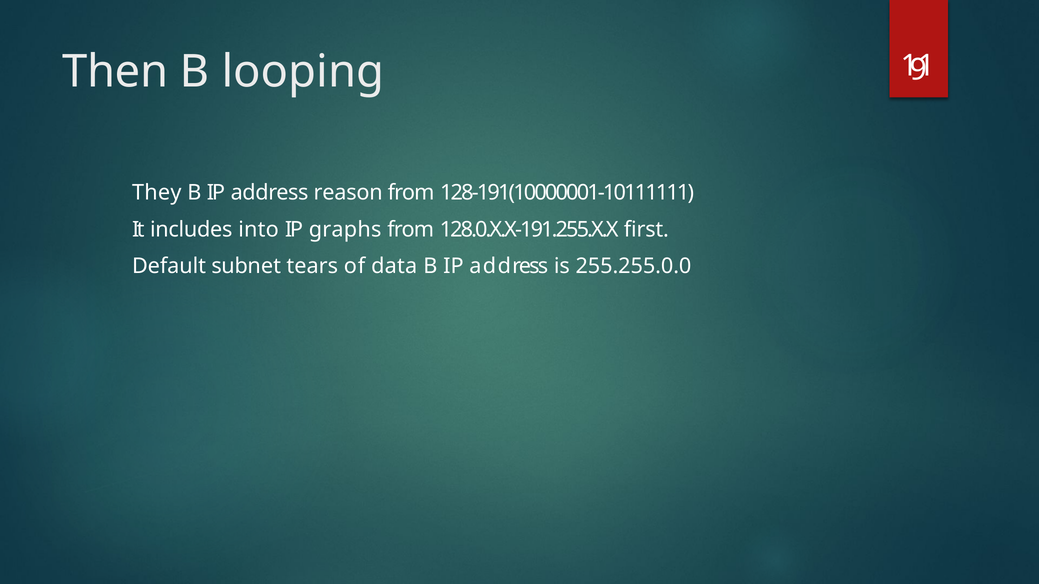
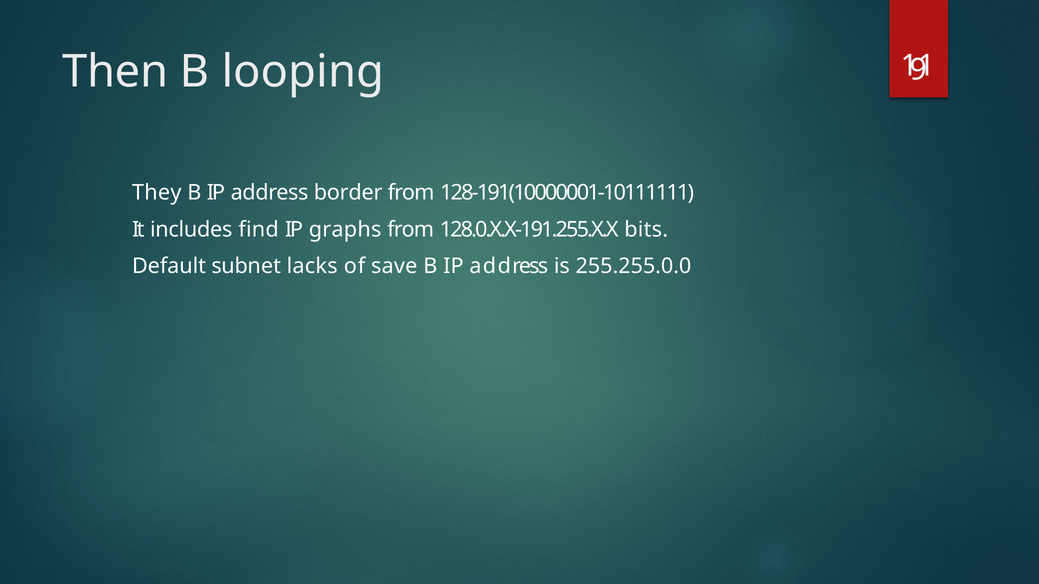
reason: reason -> border
into: into -> find
first: first -> bits
tears: tears -> lacks
data: data -> save
